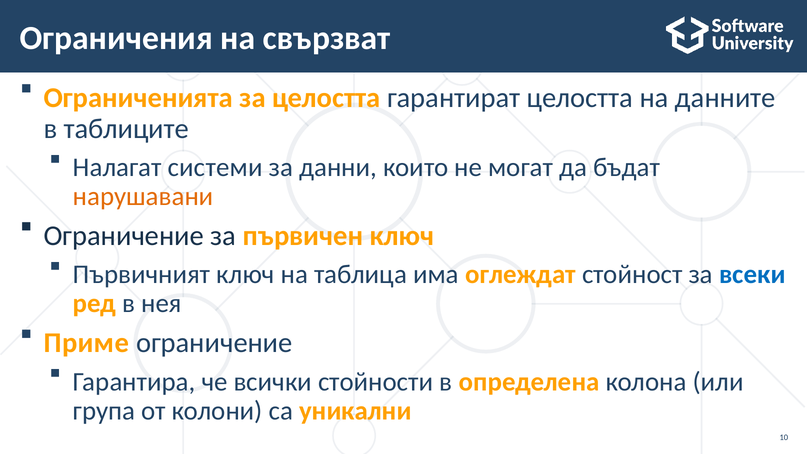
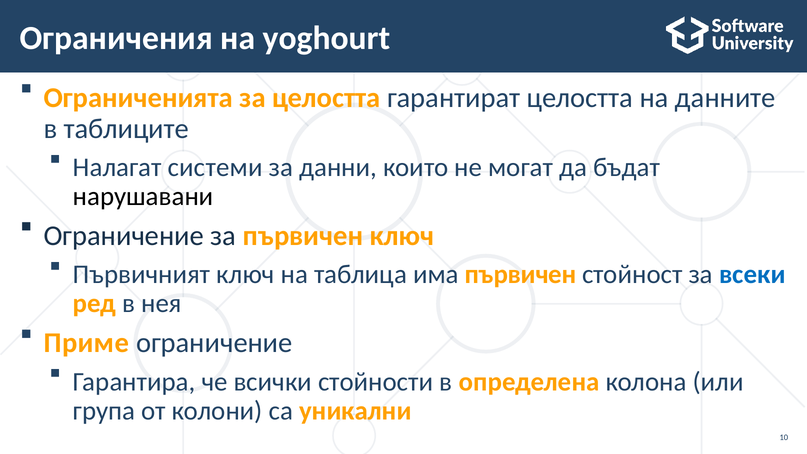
свързват: свързват -> yoghourt
нарушавани colour: orange -> black
има оглеждат: оглеждат -> първичен
